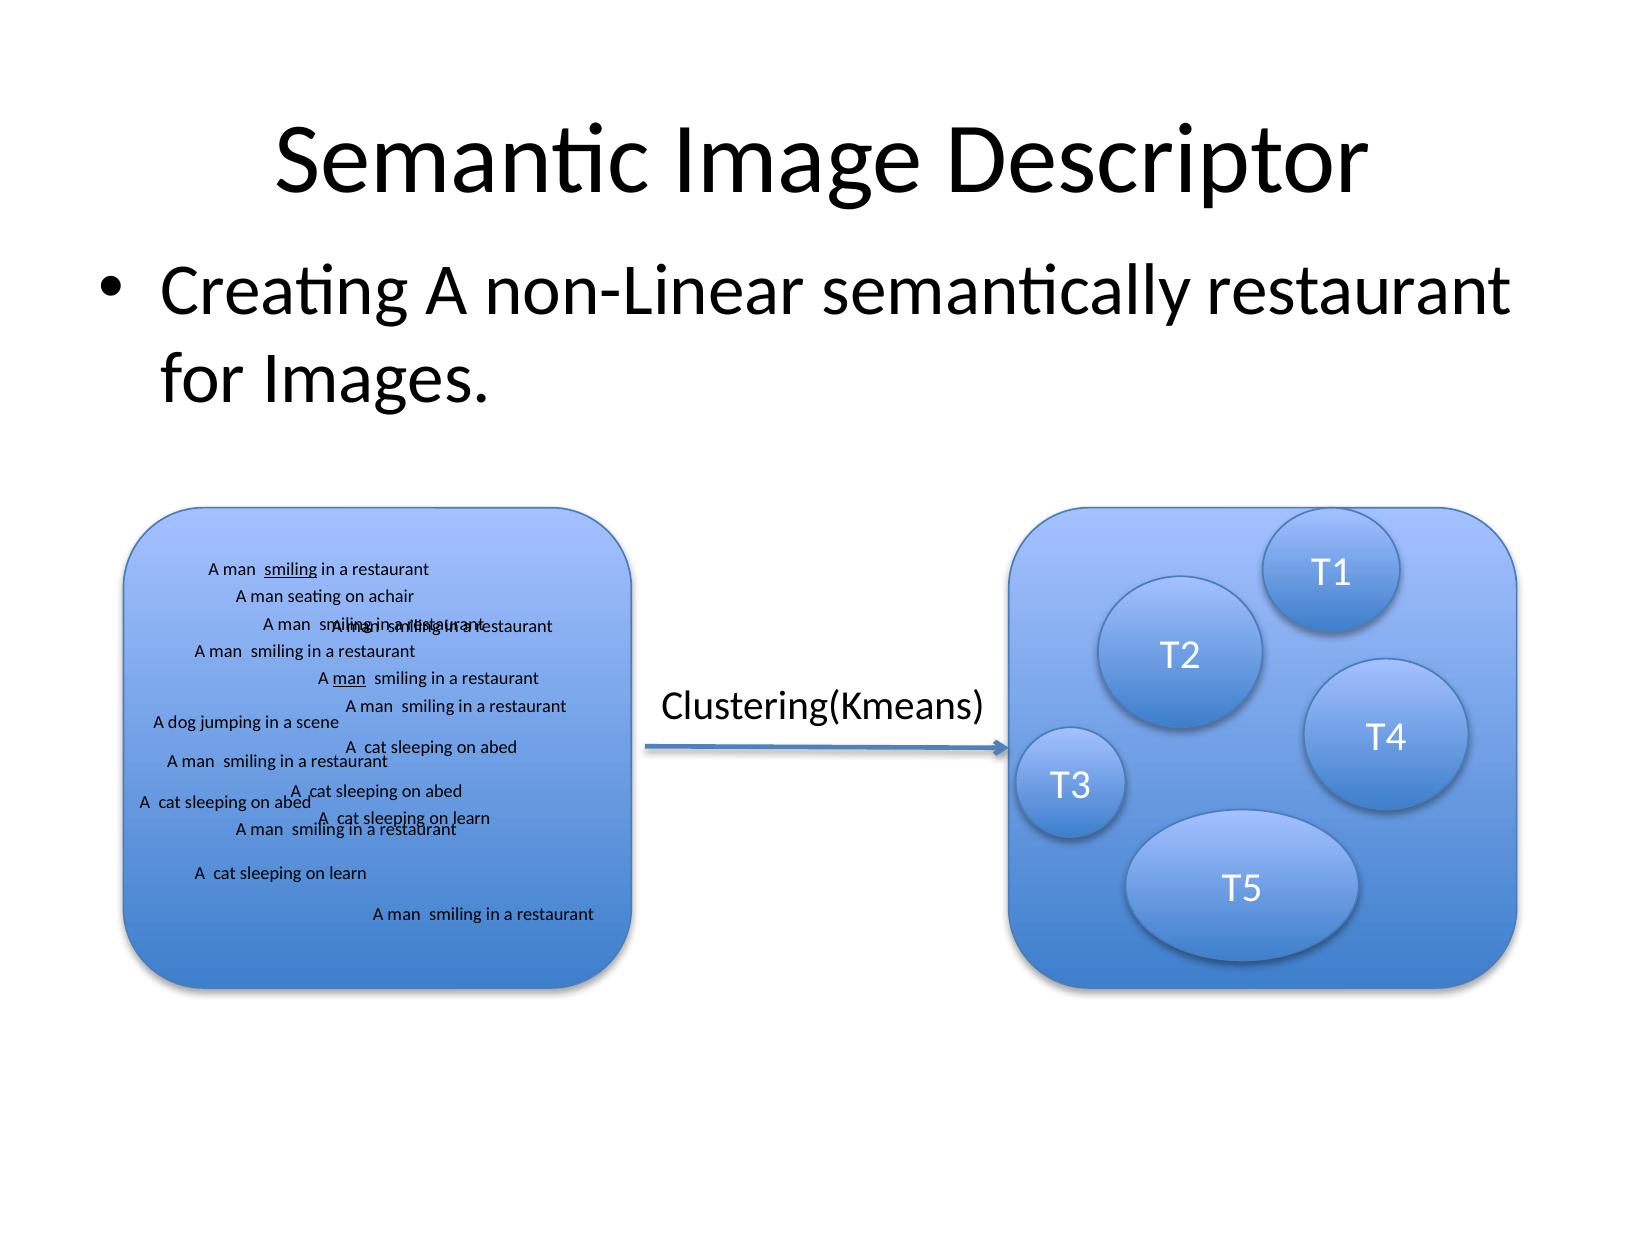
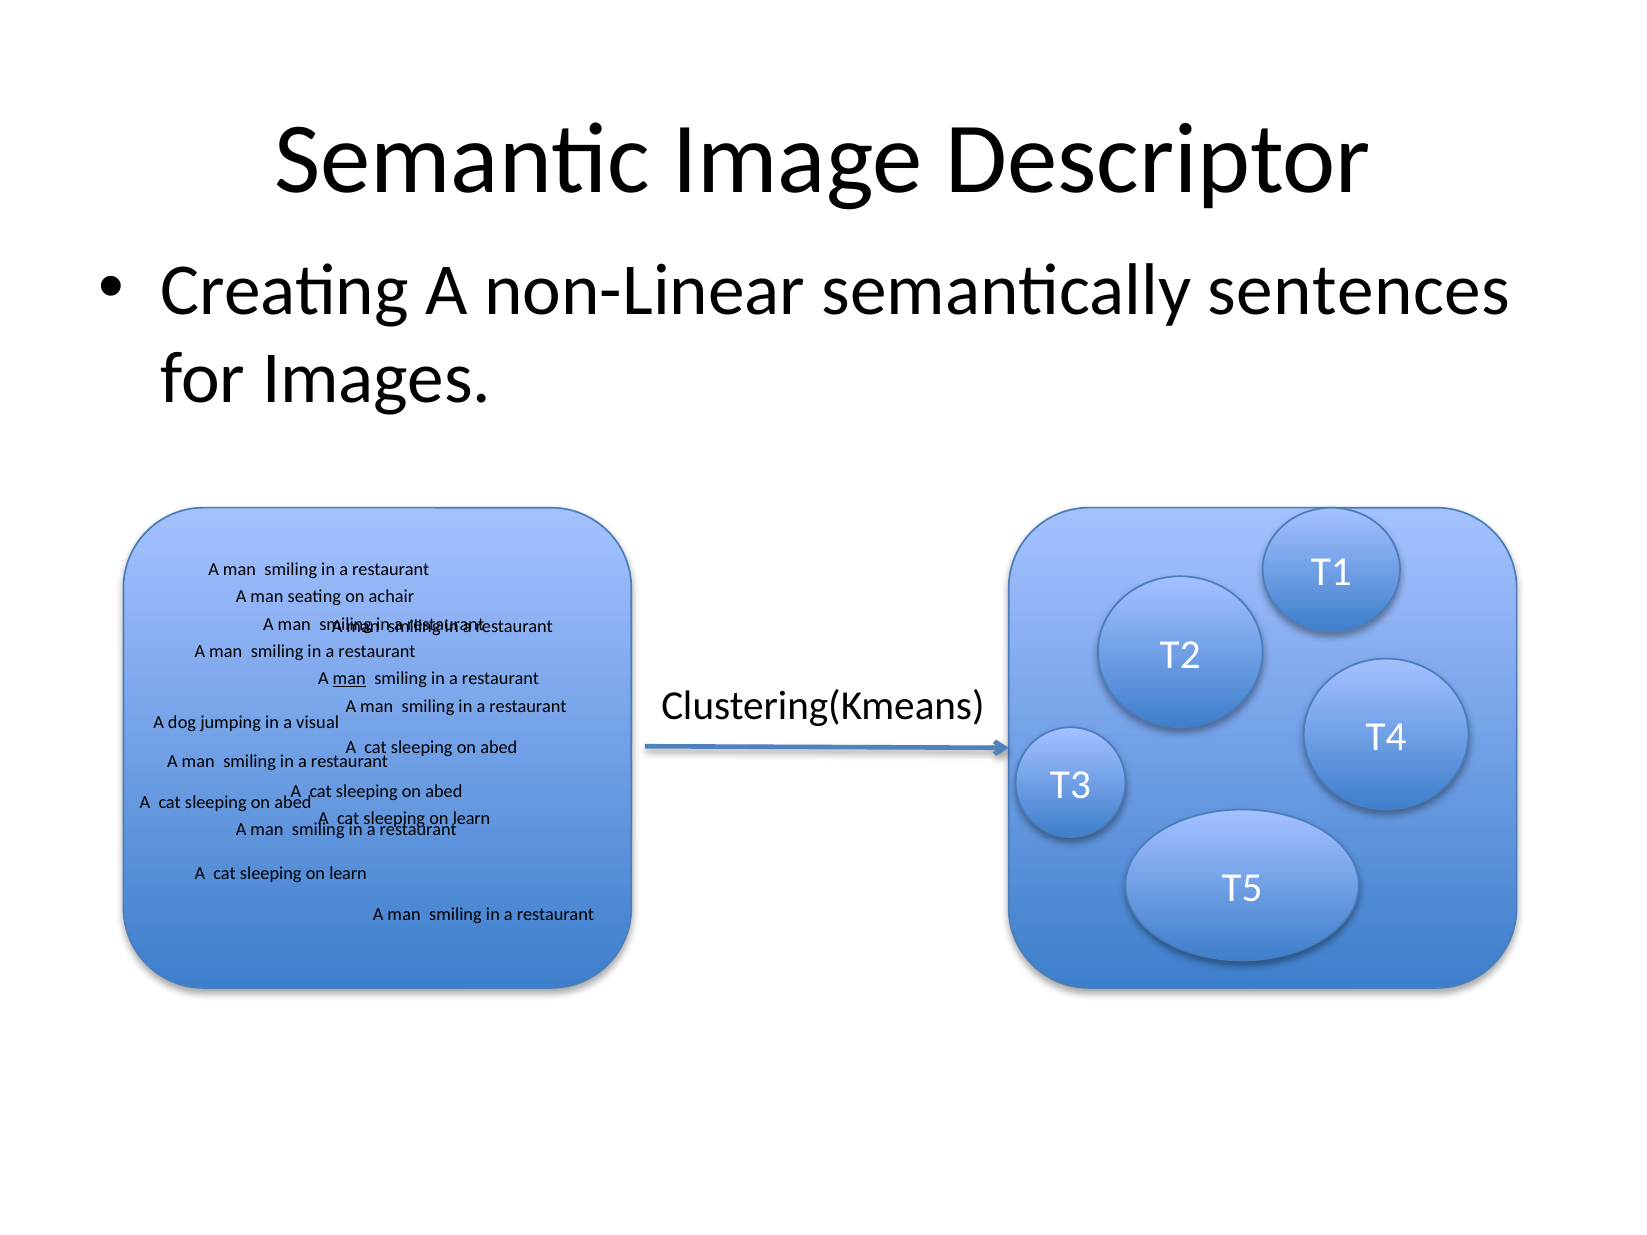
semantically restaurant: restaurant -> sentences
smiling at (291, 569) underline: present -> none
scene: scene -> visual
